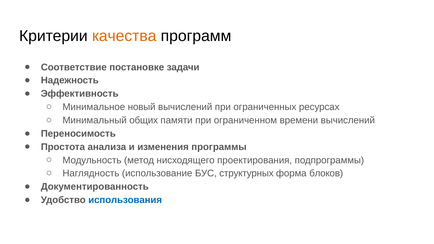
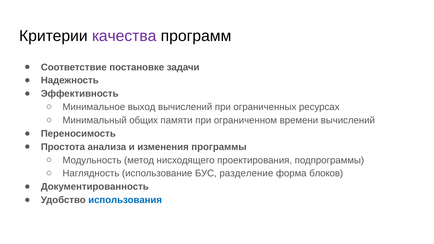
качества colour: orange -> purple
новый: новый -> выход
структурных: структурных -> разделение
